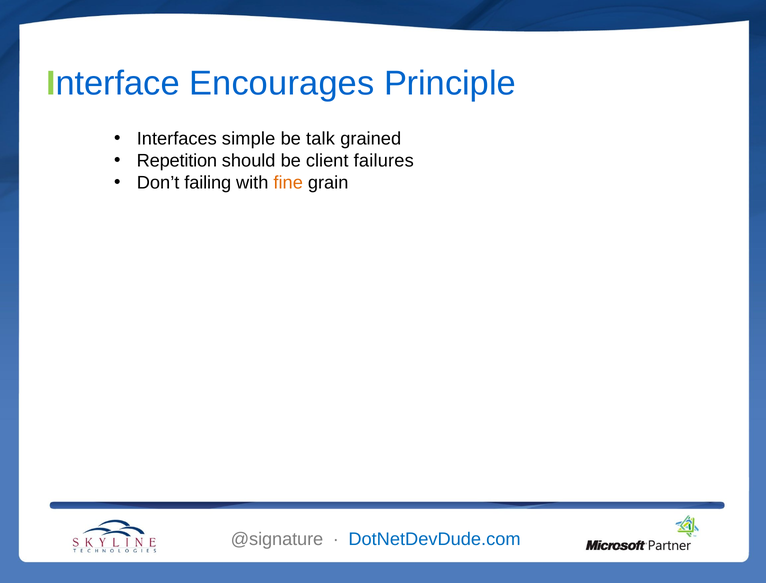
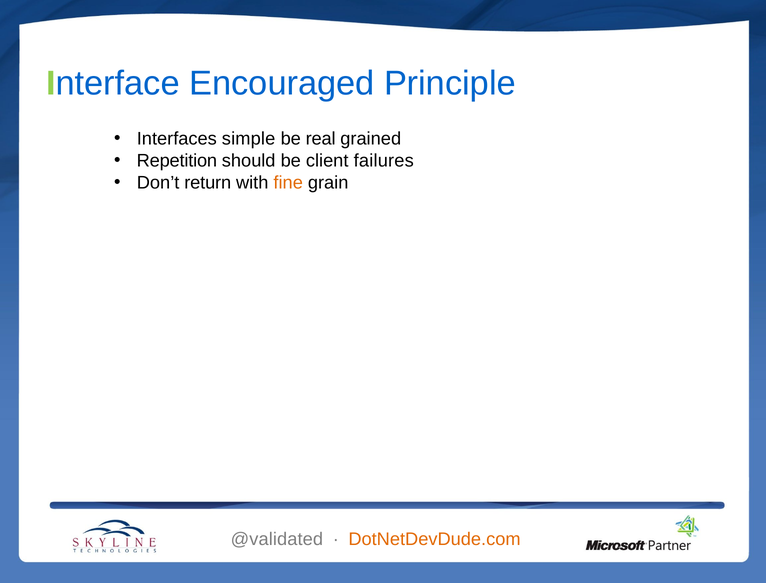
Encourages: Encourages -> Encouraged
talk: talk -> real
failing: failing -> return
@signature: @signature -> @validated
DotNetDevDude.com colour: blue -> orange
